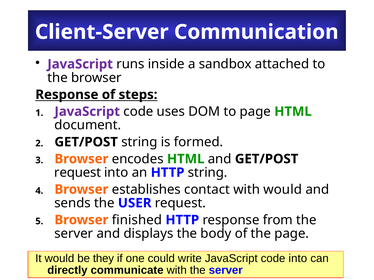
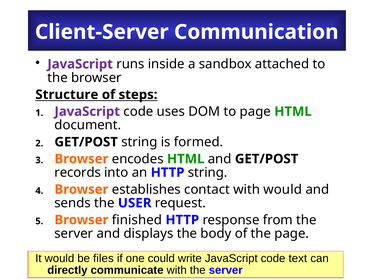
Response at (67, 95): Response -> Structure
request at (78, 173): request -> records
they: they -> files
code into: into -> text
